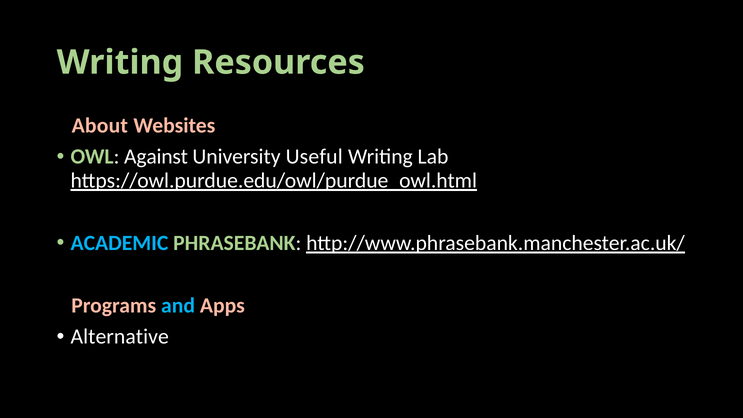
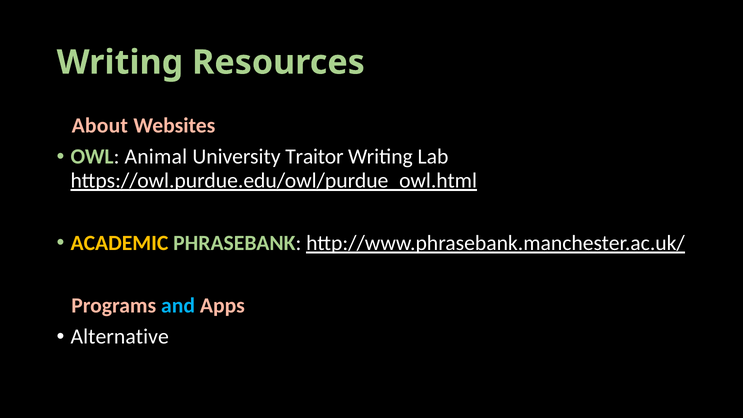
Against: Against -> Animal
Useful: Useful -> Traitor
ACADEMIC colour: light blue -> yellow
